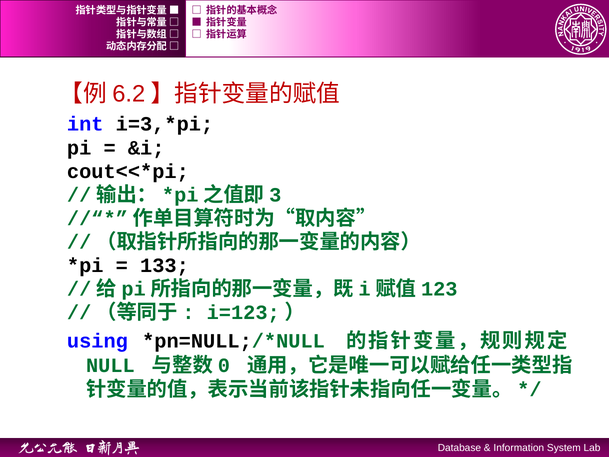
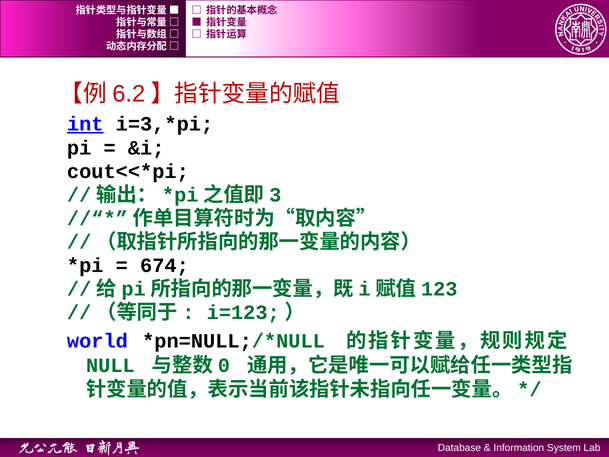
int underline: none -> present
133: 133 -> 674
using: using -> world
